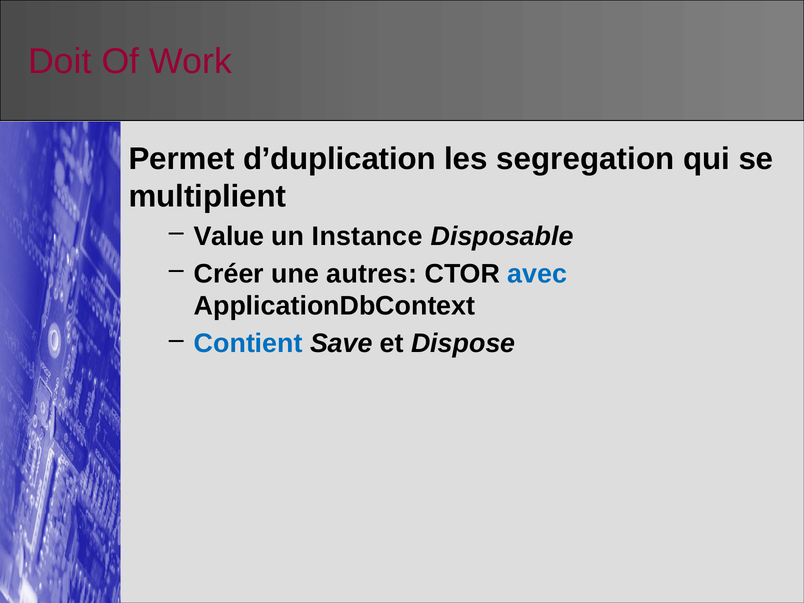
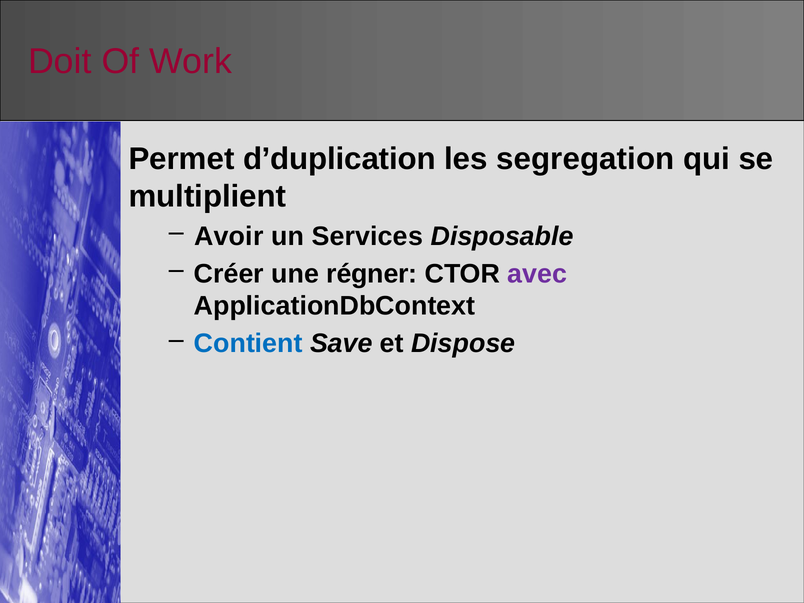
Value: Value -> Avoir
Instance: Instance -> Services
autres: autres -> régner
avec colour: blue -> purple
